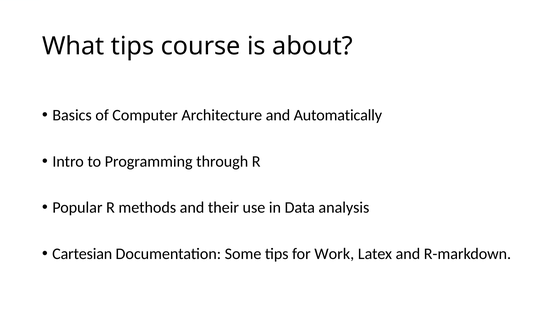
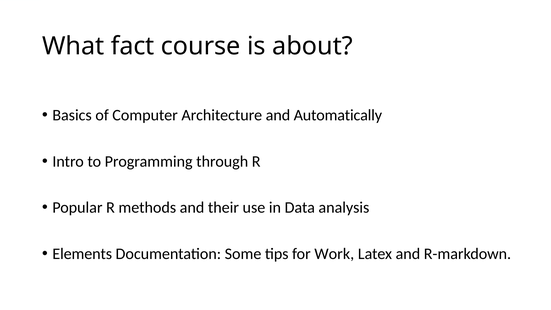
What tips: tips -> fact
Cartesian: Cartesian -> Elements
